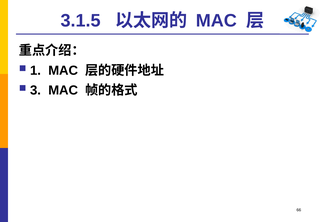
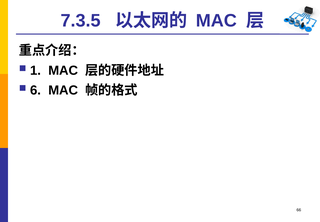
3.1.5: 3.1.5 -> 7.3.5
3: 3 -> 6
